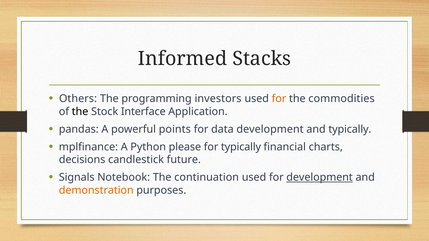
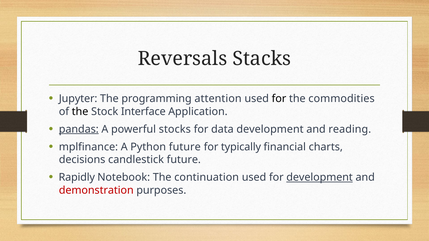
Informed: Informed -> Reversals
Others: Others -> Jupyter
investors: investors -> attention
for at (279, 99) colour: orange -> black
pandas underline: none -> present
points: points -> stocks
and typically: typically -> reading
Python please: please -> future
Signals: Signals -> Rapidly
demonstration colour: orange -> red
